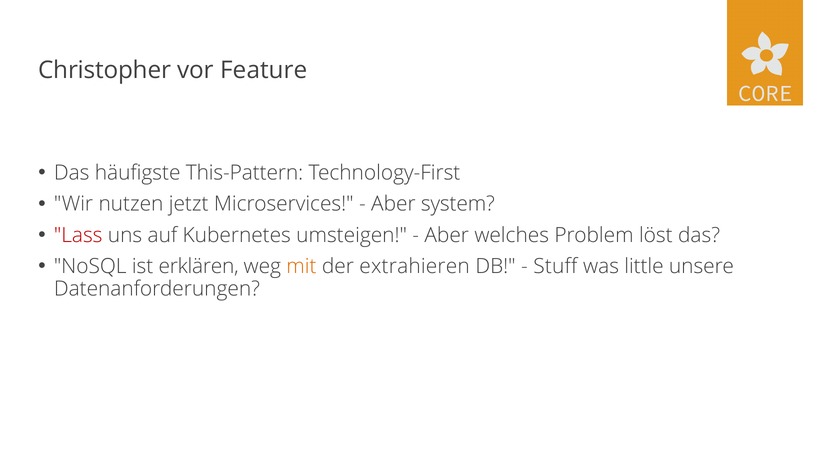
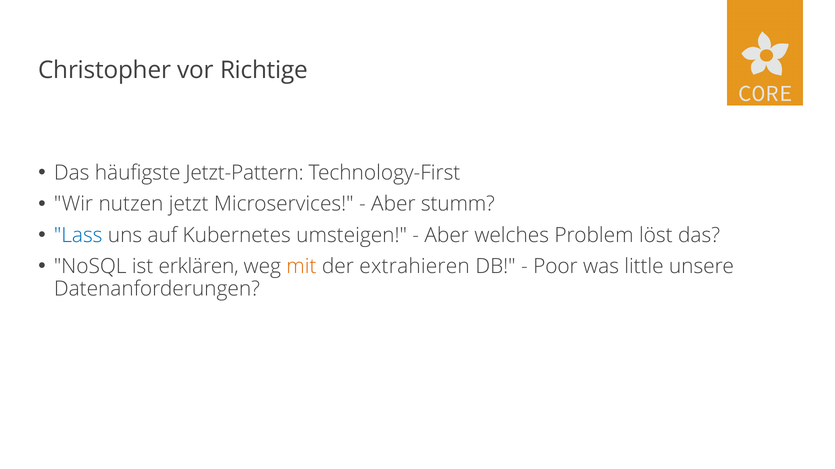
Feature: Feature -> Richtige
This-Pattern: This-Pattern -> Jetzt-Pattern
system: system -> stumm
Lass colour: red -> blue
Stuff: Stuff -> Poor
